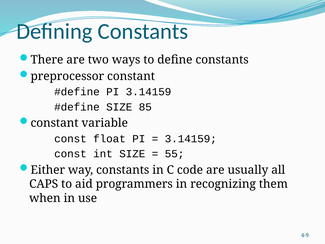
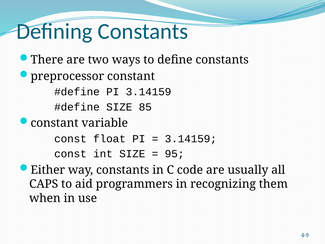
55: 55 -> 95
